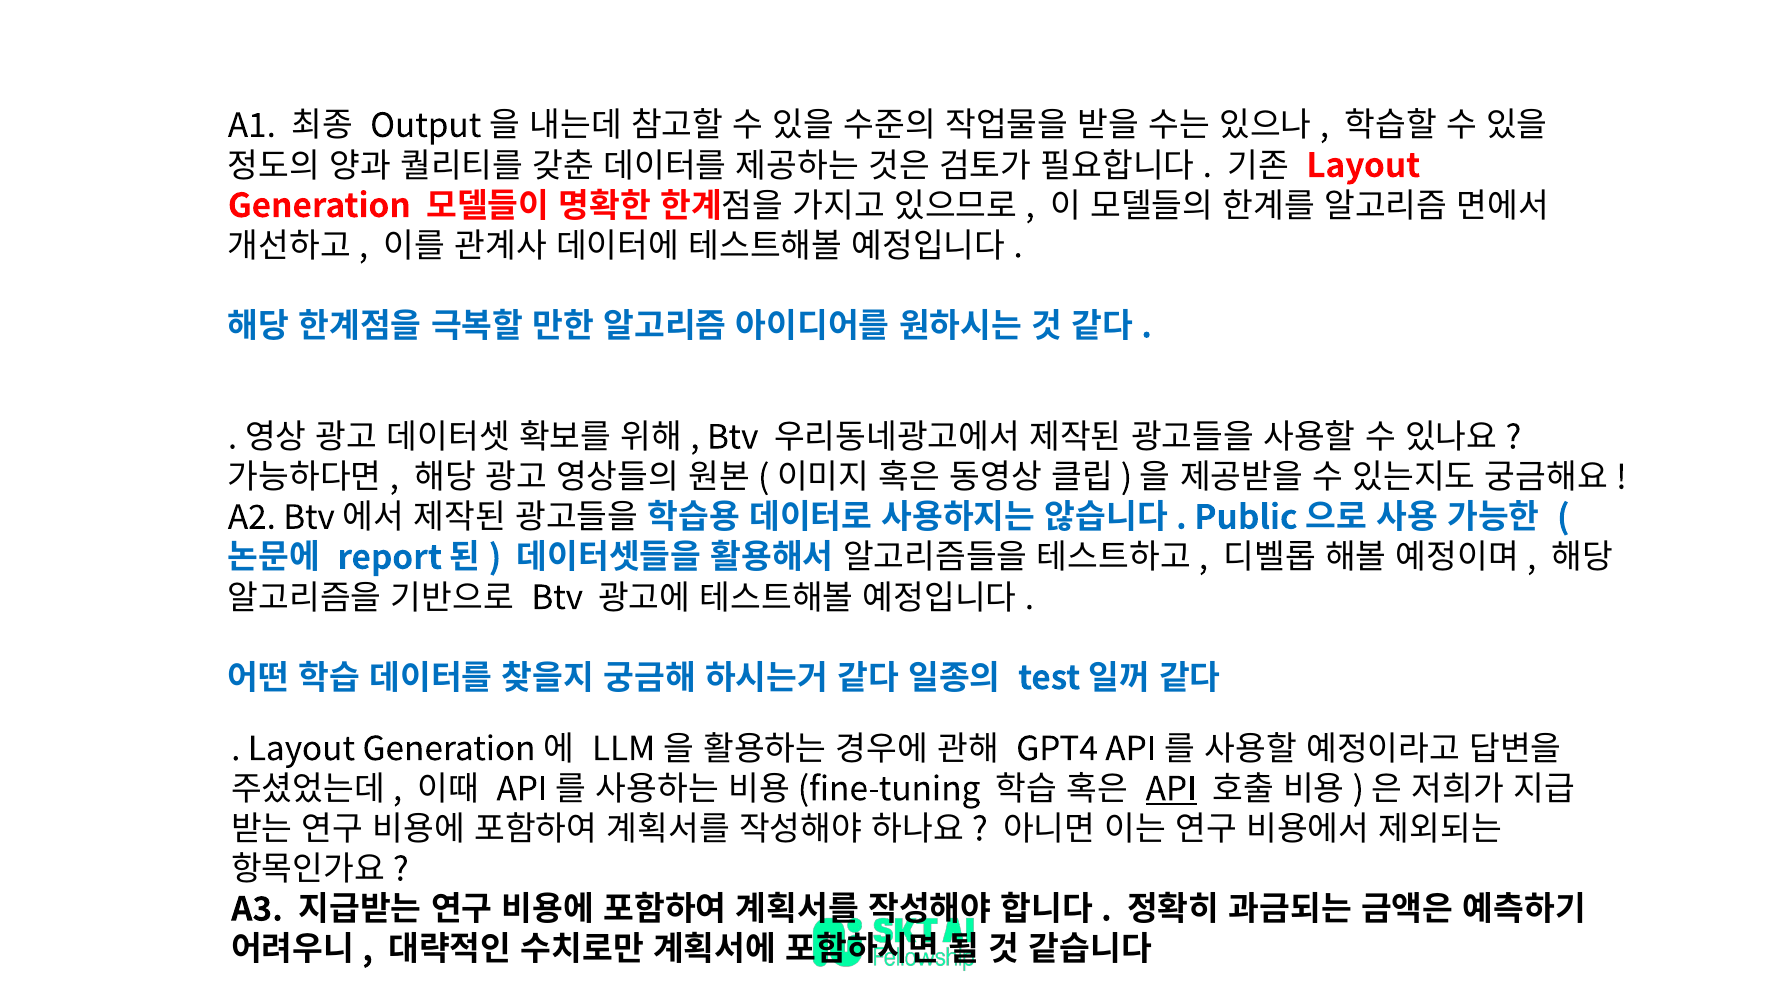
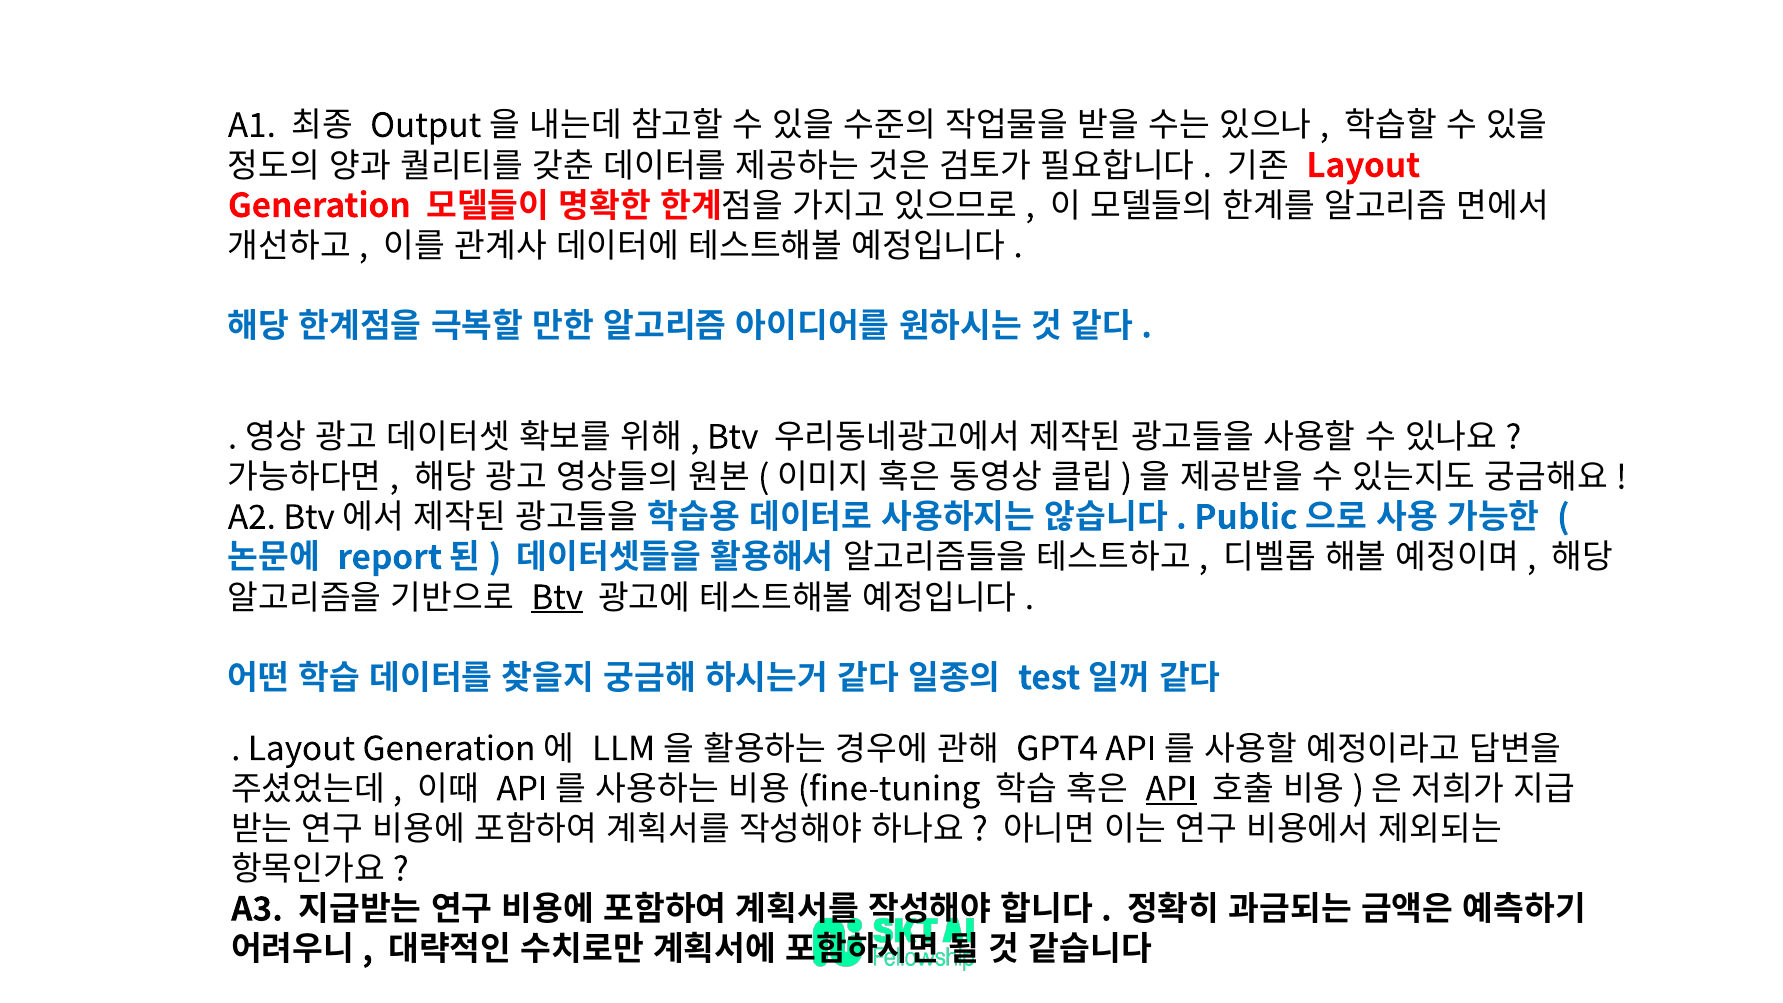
Btv at (557, 598) underline: none -> present
